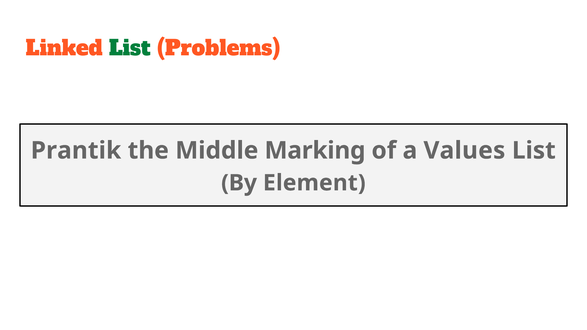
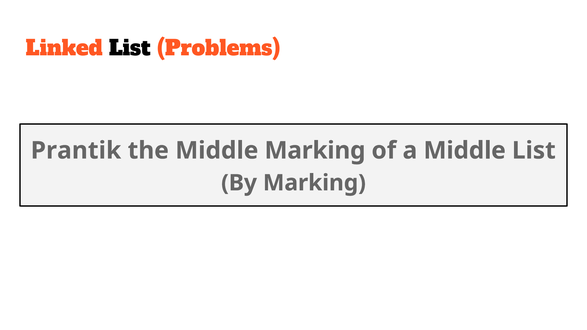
List at (130, 49) colour: green -> black
a Values: Values -> Middle
By Element: Element -> Marking
